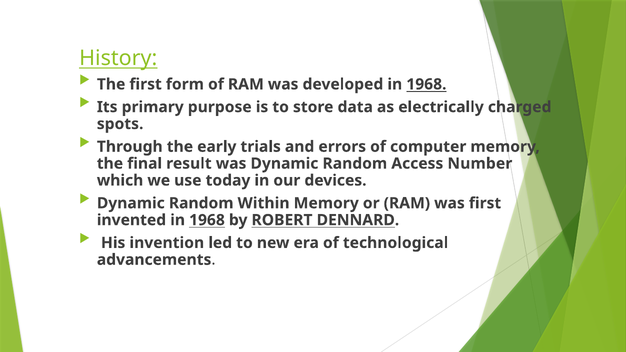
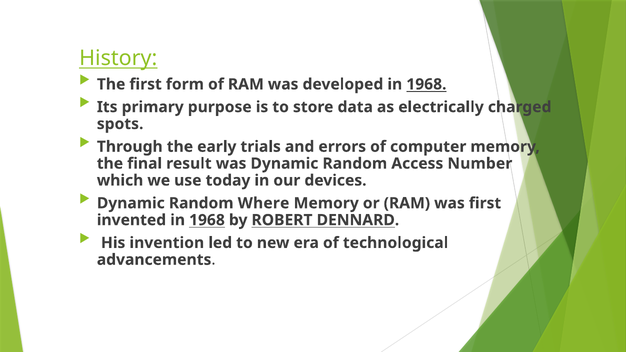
Within: Within -> Where
